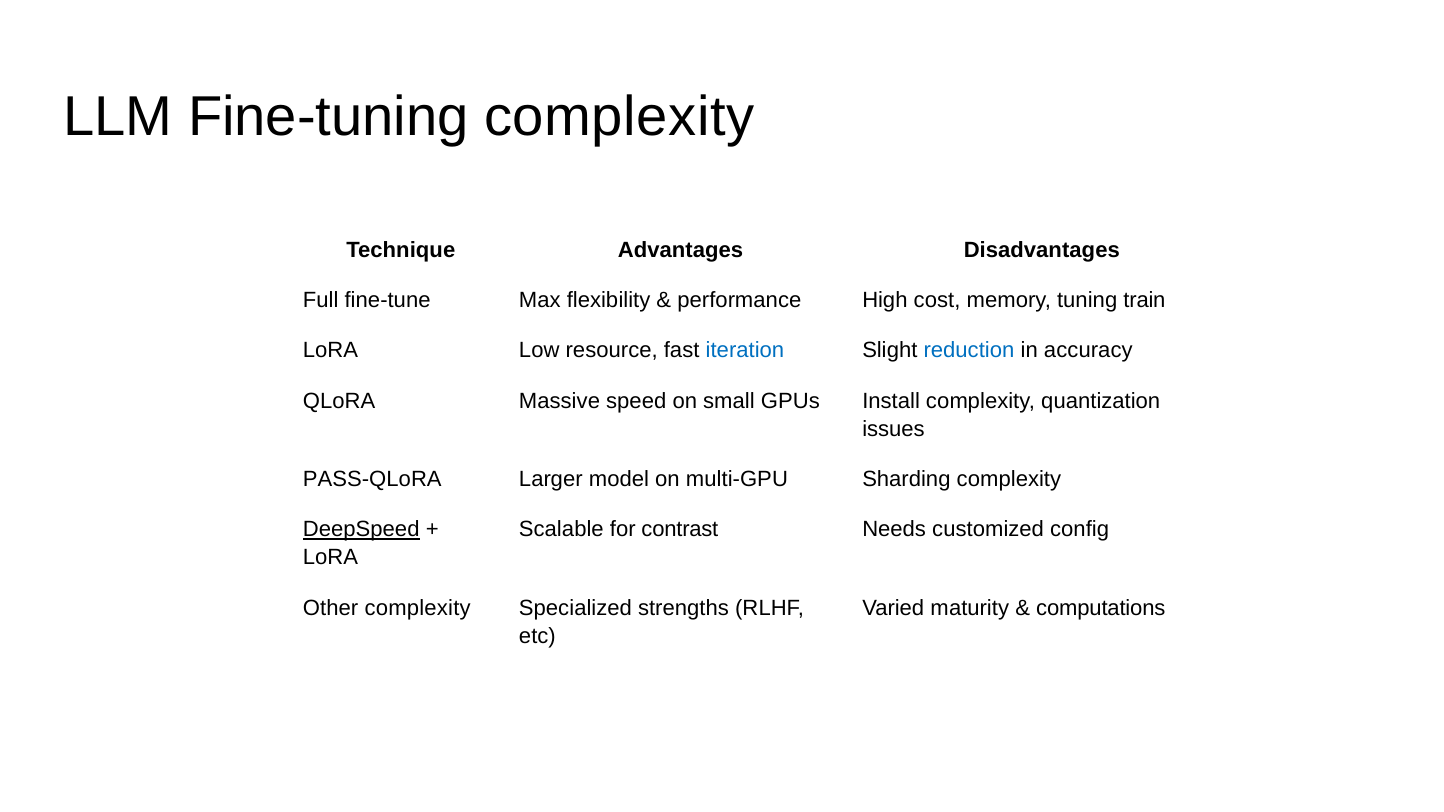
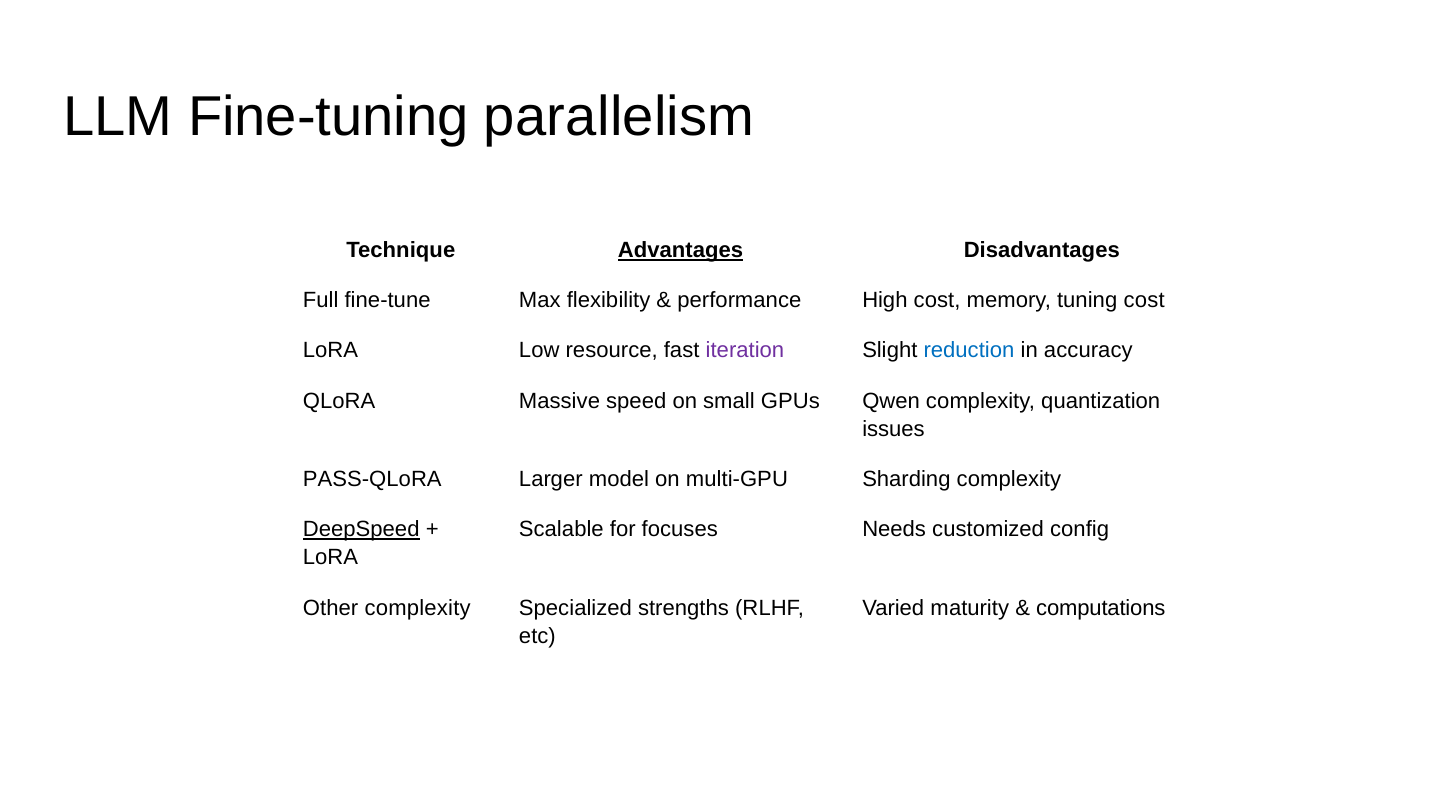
Fine-tuning complexity: complexity -> parallelism
Advantages underline: none -> present
tuning train: train -> cost
iteration colour: blue -> purple
Install: Install -> Qwen
contrast: contrast -> focuses
